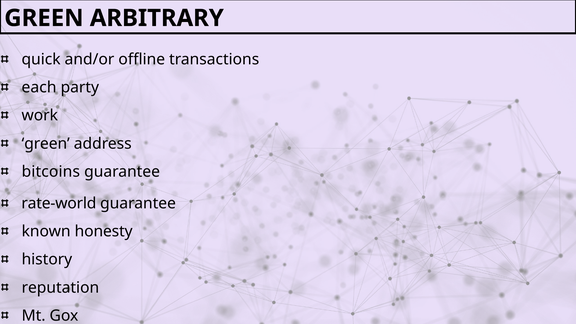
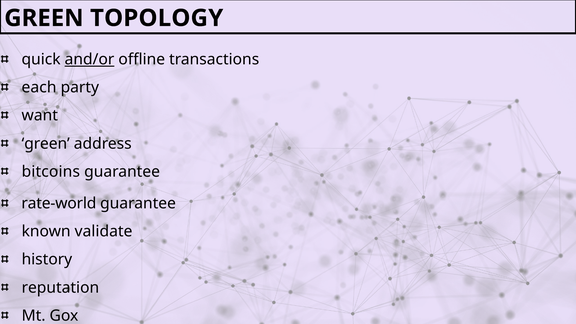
ARBITRARY: ARBITRARY -> TOPOLOGY
and/or underline: none -> present
work: work -> want
honesty: honesty -> validate
